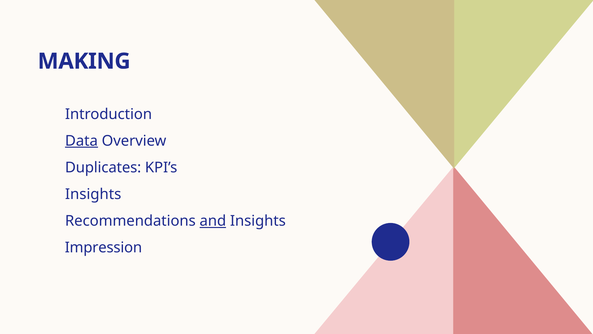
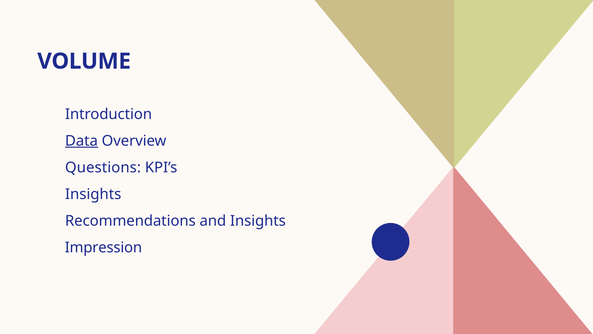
MAKING: MAKING -> VOLUME
Duplicates: Duplicates -> Questions
and underline: present -> none
